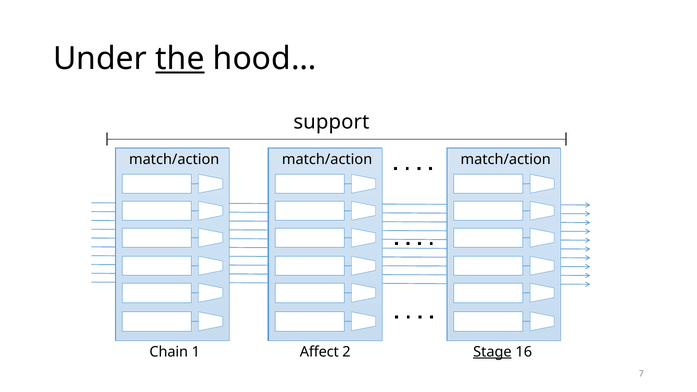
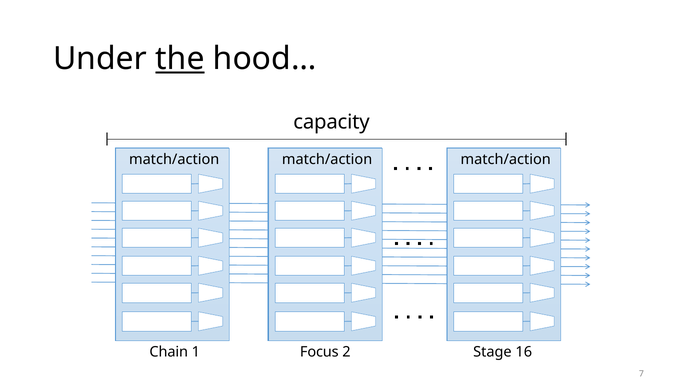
support: support -> capacity
Affect: Affect -> Focus
Stage underline: present -> none
